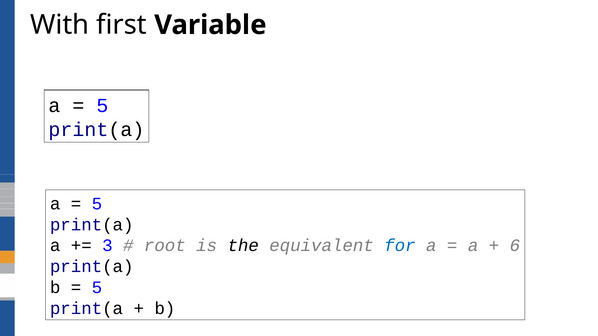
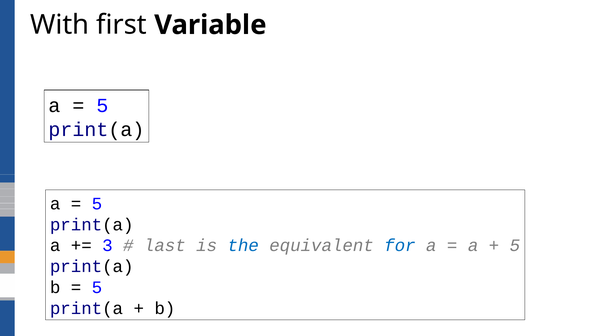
root: root -> last
the colour: black -> blue
6 at (515, 246): 6 -> 5
